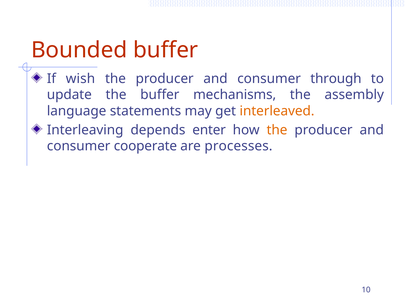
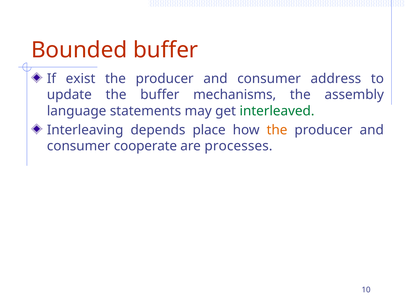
wish: wish -> exist
through: through -> address
interleaved colour: orange -> green
enter: enter -> place
